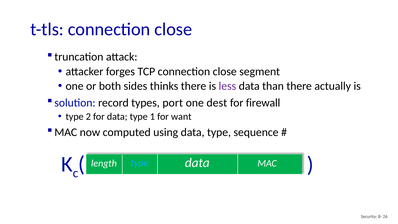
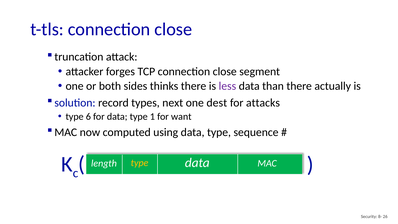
port: port -> next
firewall: firewall -> attacks
2: 2 -> 6
type at (140, 163) colour: light blue -> yellow
